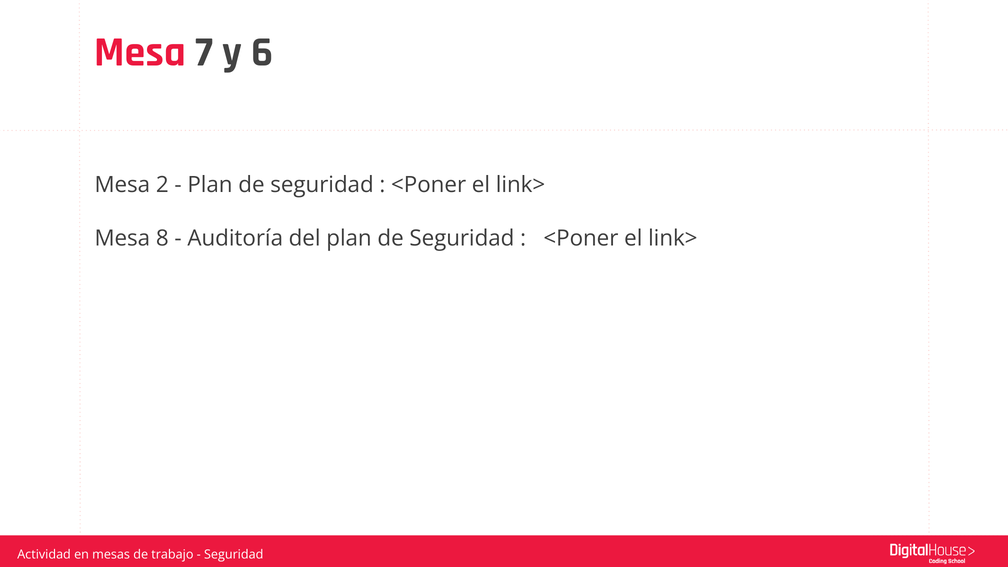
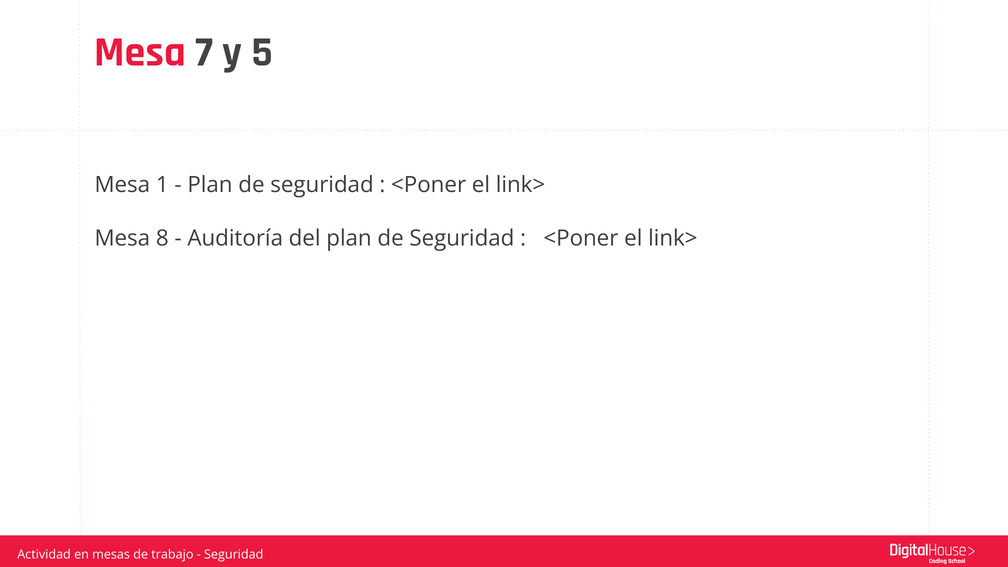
6: 6 -> 5
2: 2 -> 1
